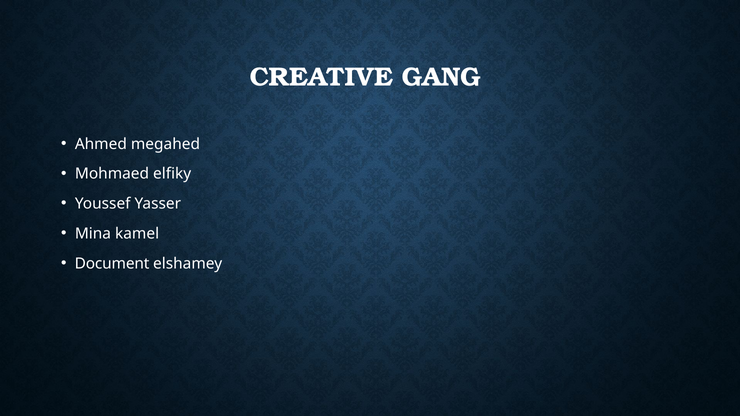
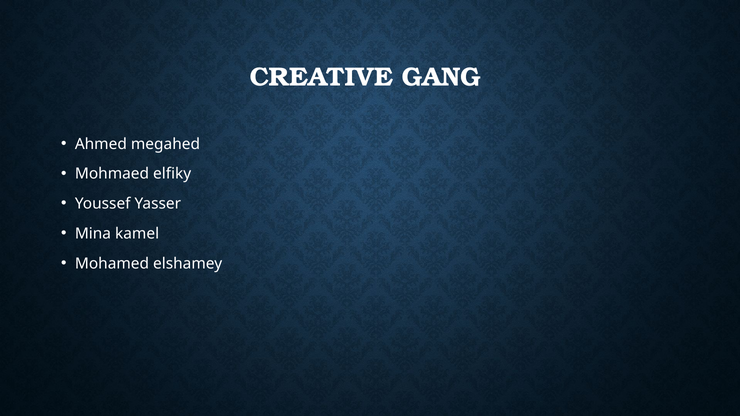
Document: Document -> Mohamed
